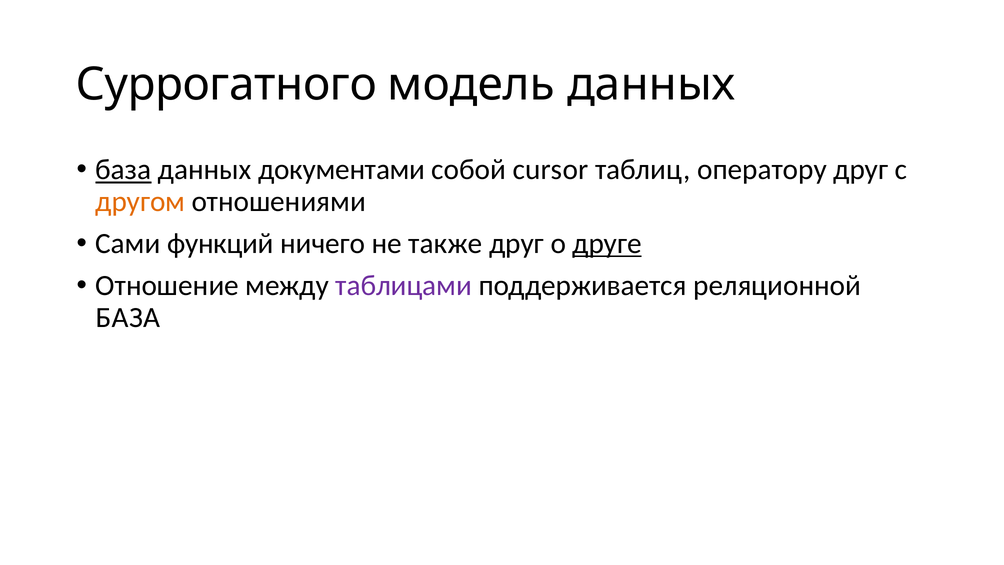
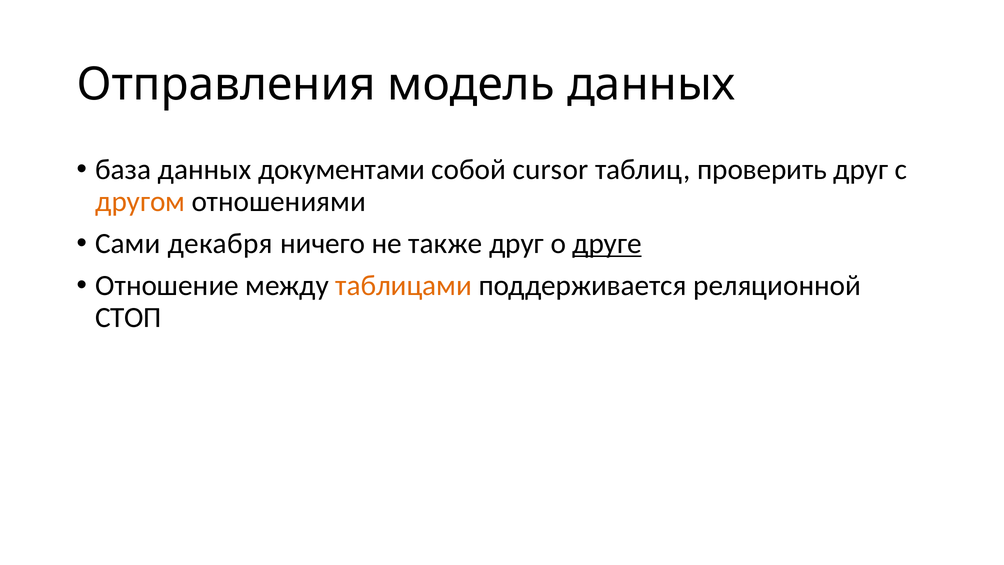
Суррогатного: Суррогатного -> Отправления
база at (123, 170) underline: present -> none
оператору: оператору -> проверить
функций: функций -> декабря
таблицами colour: purple -> orange
БАЗА at (128, 317): БАЗА -> СТОП
